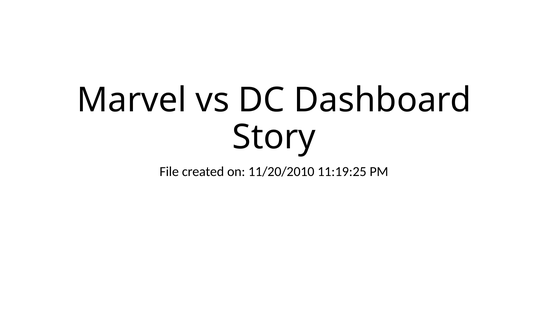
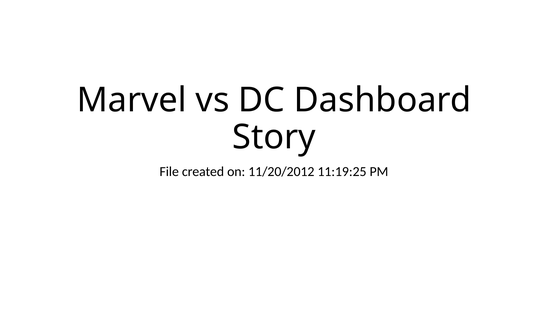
11/20/2010: 11/20/2010 -> 11/20/2012
